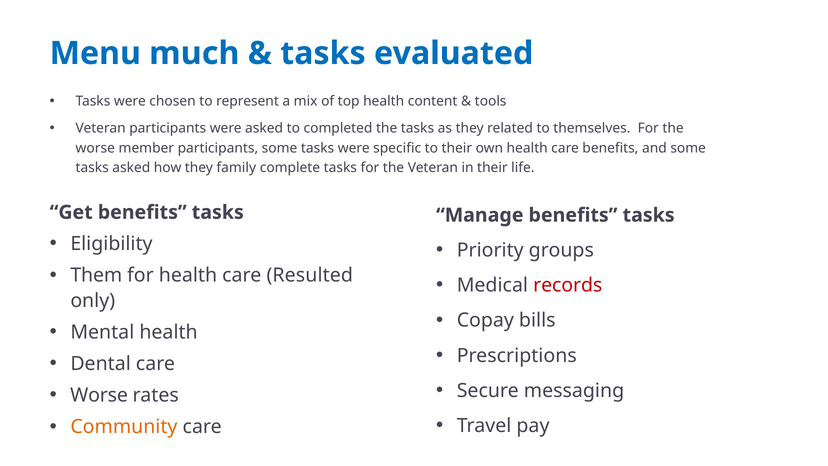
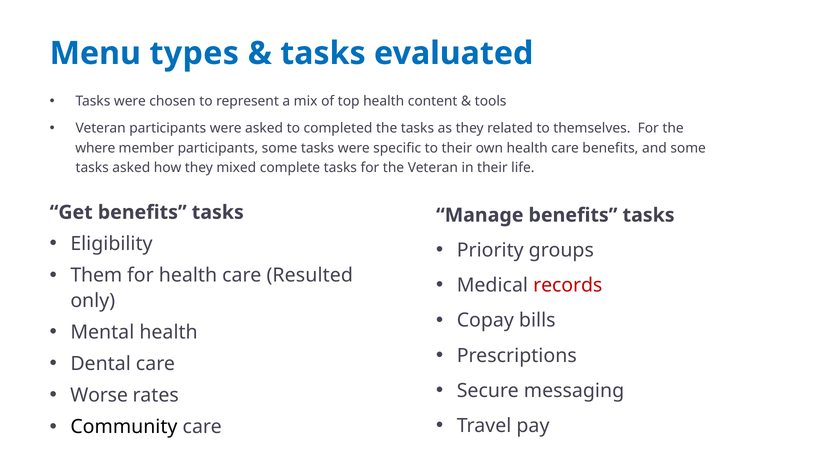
much: much -> types
worse at (95, 148): worse -> where
family: family -> mixed
Community colour: orange -> black
